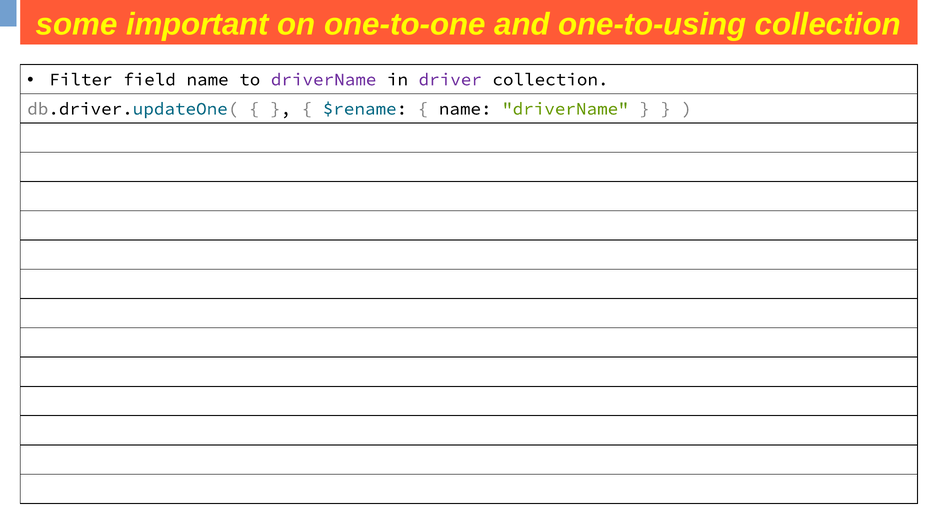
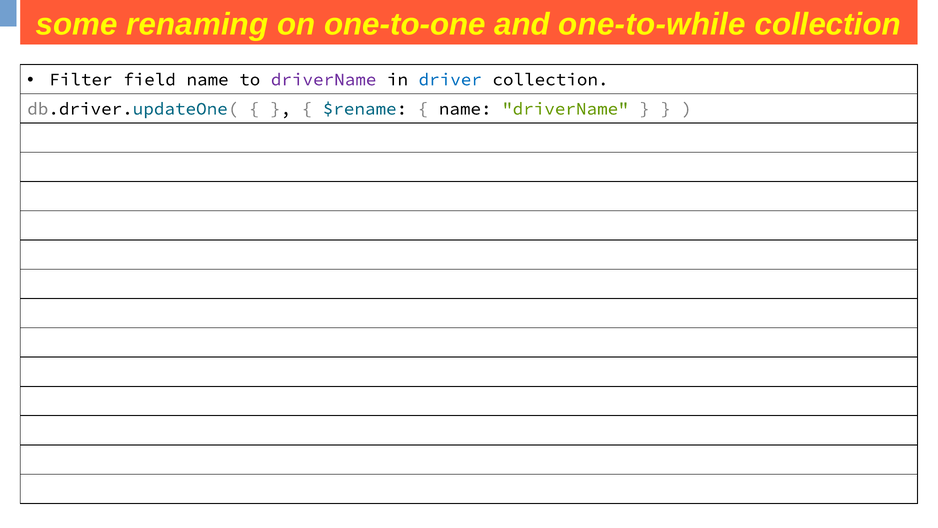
important: important -> renaming
one-to-using: one-to-using -> one-to-while
driver colour: purple -> blue
